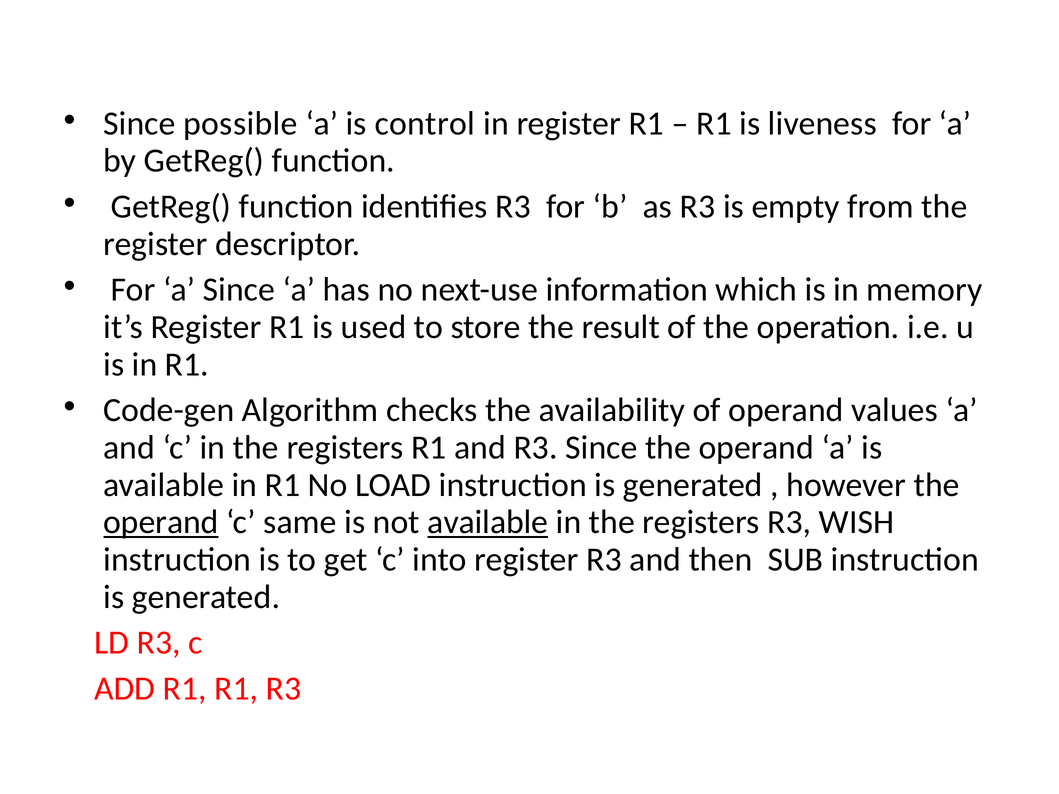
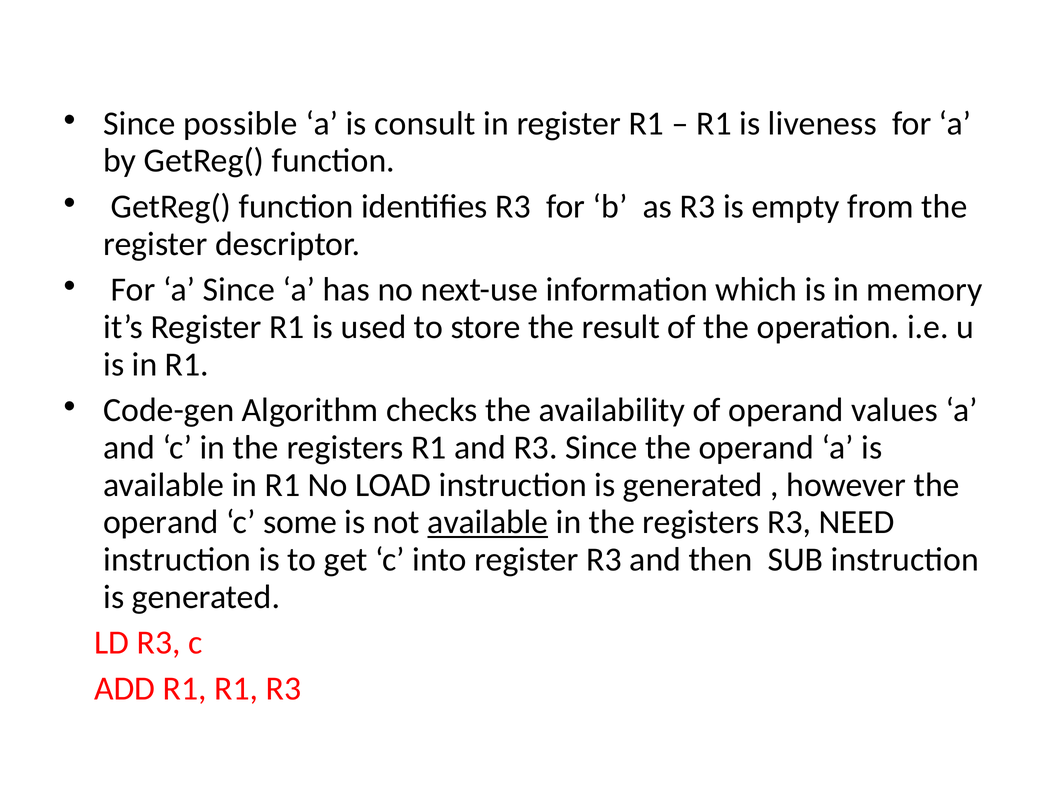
control: control -> consult
operand at (161, 522) underline: present -> none
same: same -> some
WISH: WISH -> NEED
